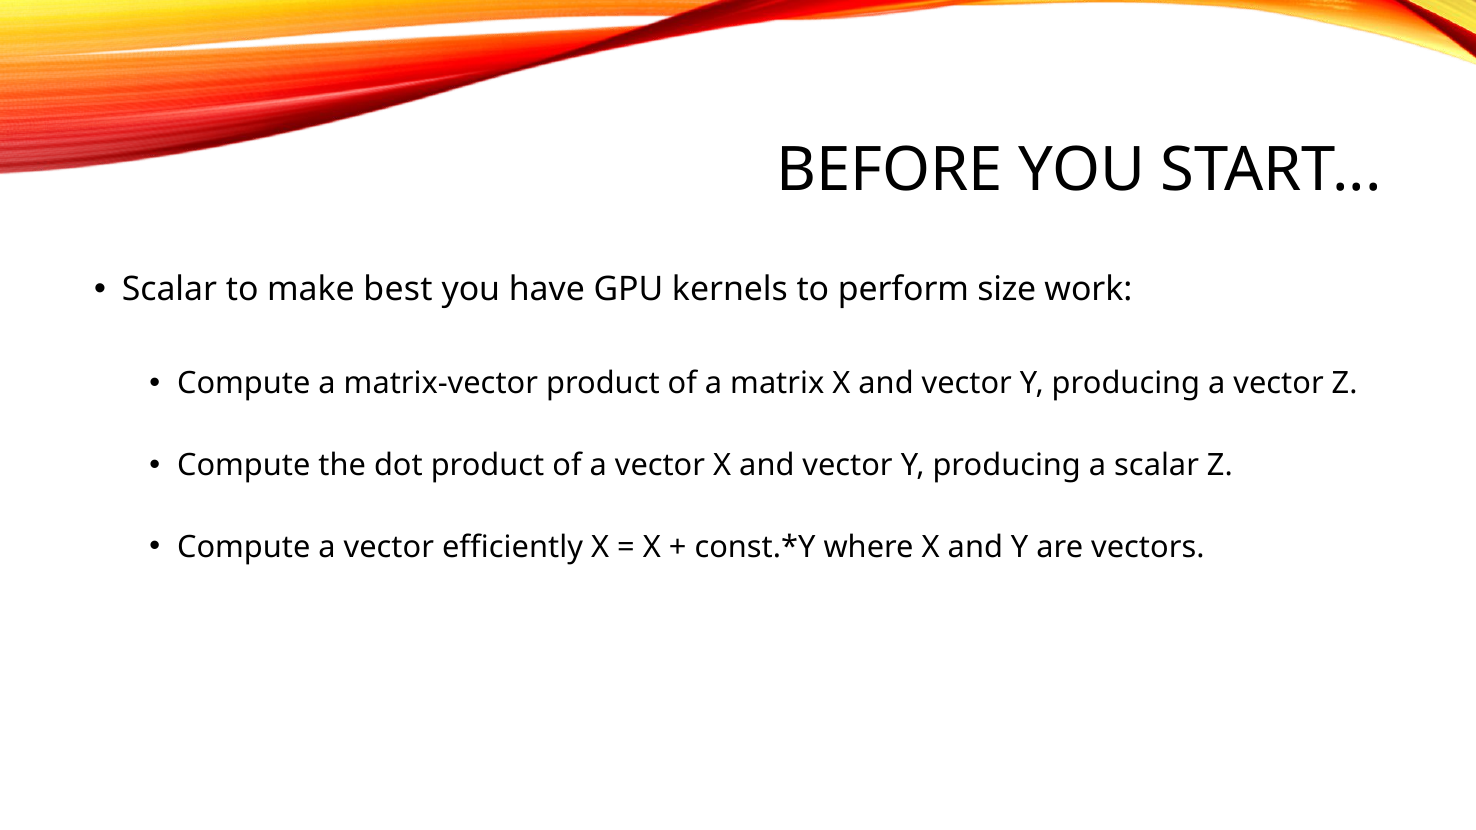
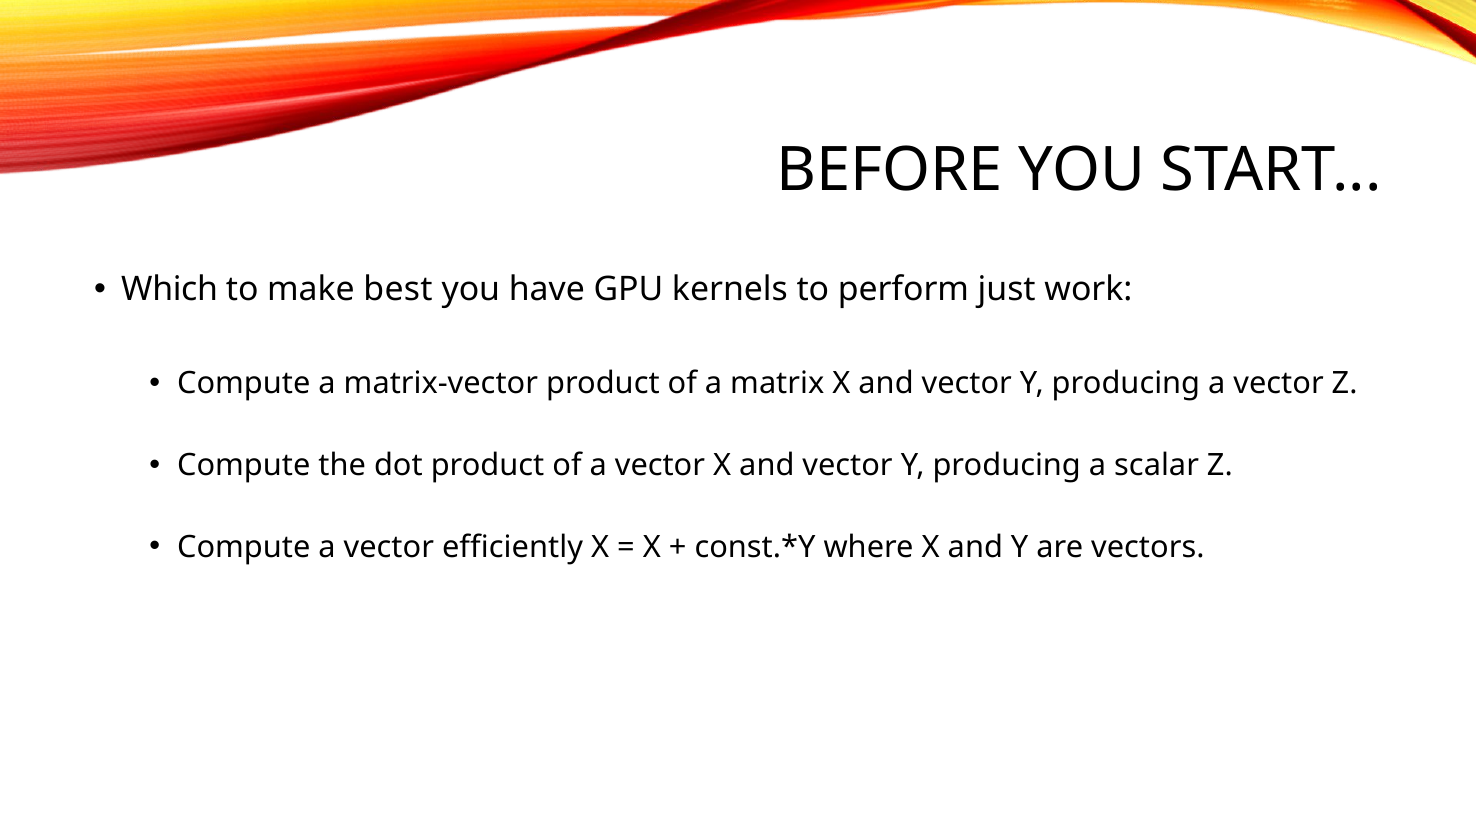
Scalar at (169, 289): Scalar -> Which
size: size -> just
